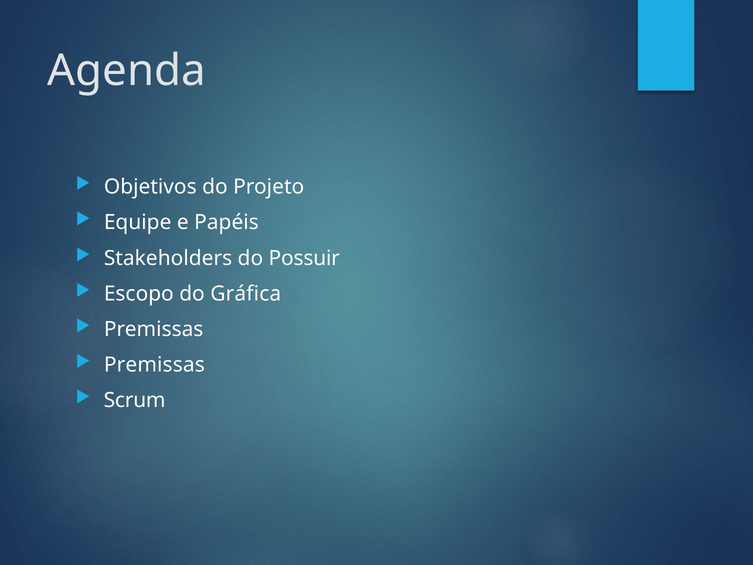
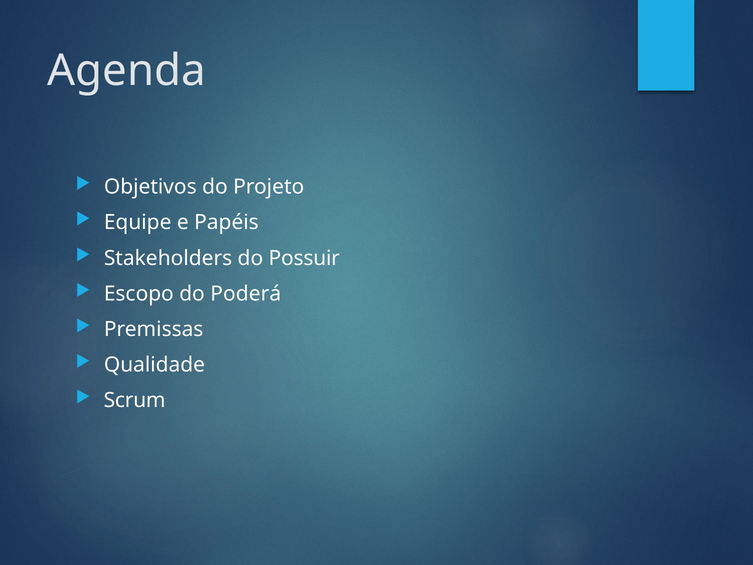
Gráfica: Gráfica -> Poderá
Premissas at (154, 365): Premissas -> Qualidade
